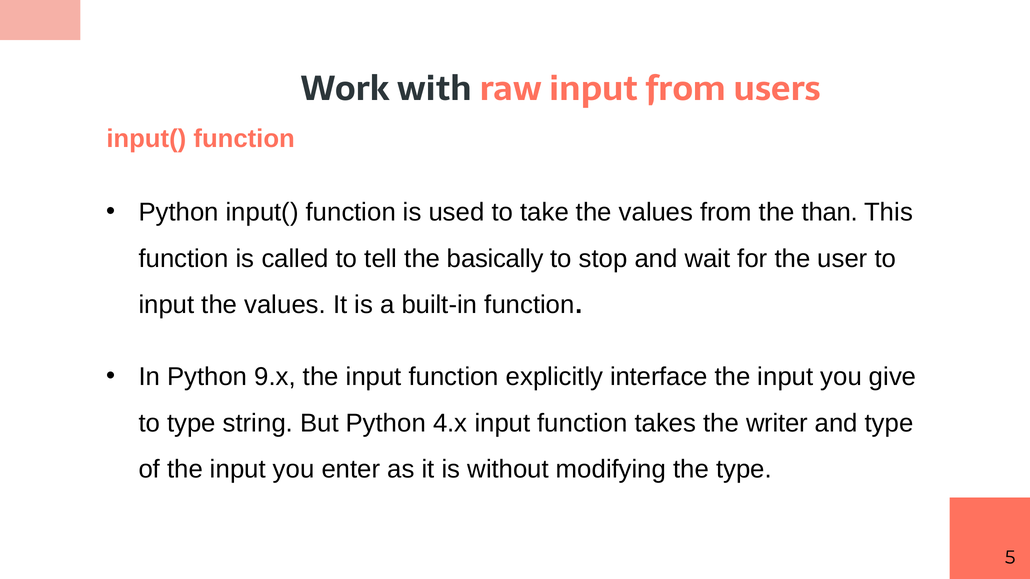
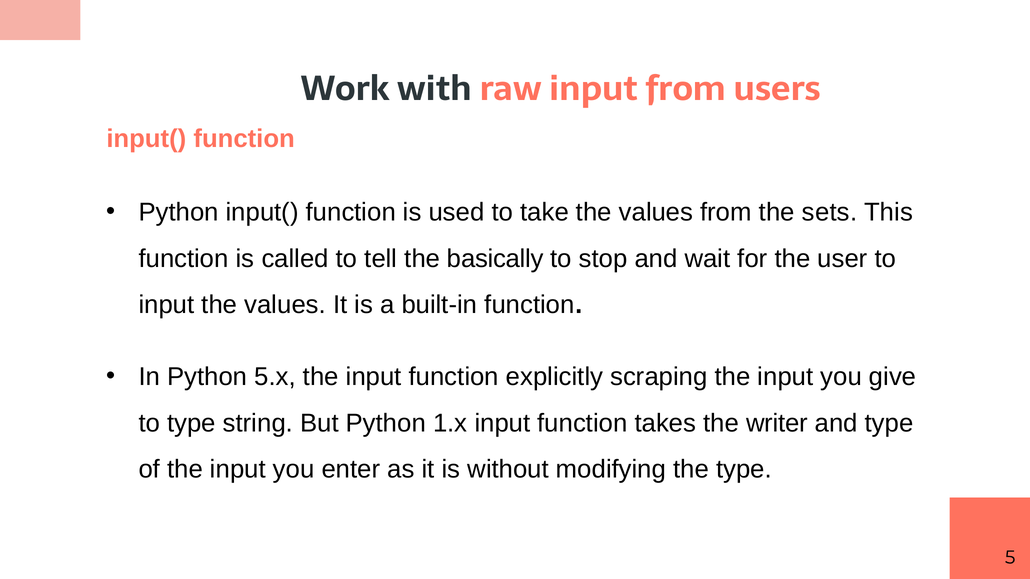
than: than -> sets
9.x: 9.x -> 5.x
interface: interface -> scraping
4.x: 4.x -> 1.x
